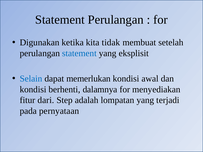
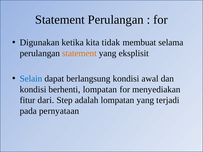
setelah: setelah -> selama
statement at (79, 53) colour: blue -> orange
memerlukan: memerlukan -> berlangsung
berhenti dalamnya: dalamnya -> lompatan
